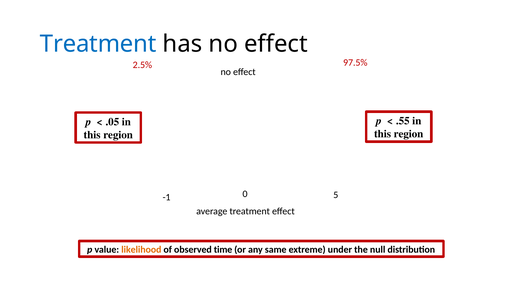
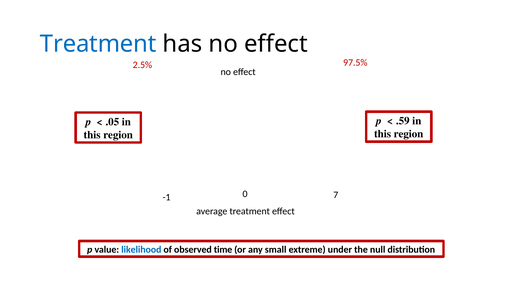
.55: .55 -> .59
5: 5 -> 7
likelihood colour: orange -> blue
same: same -> small
